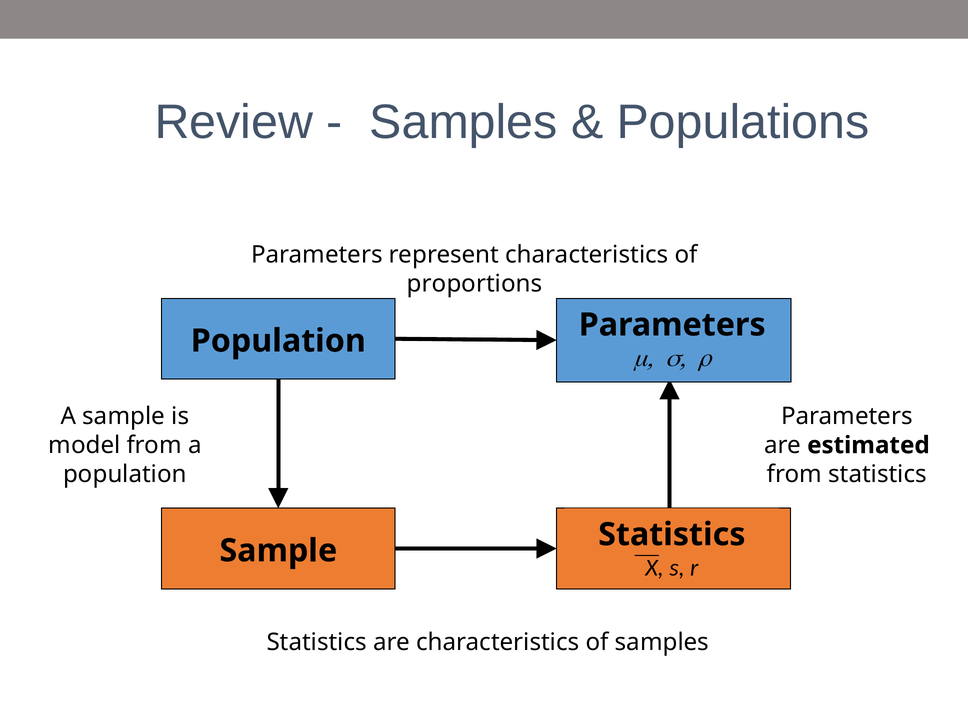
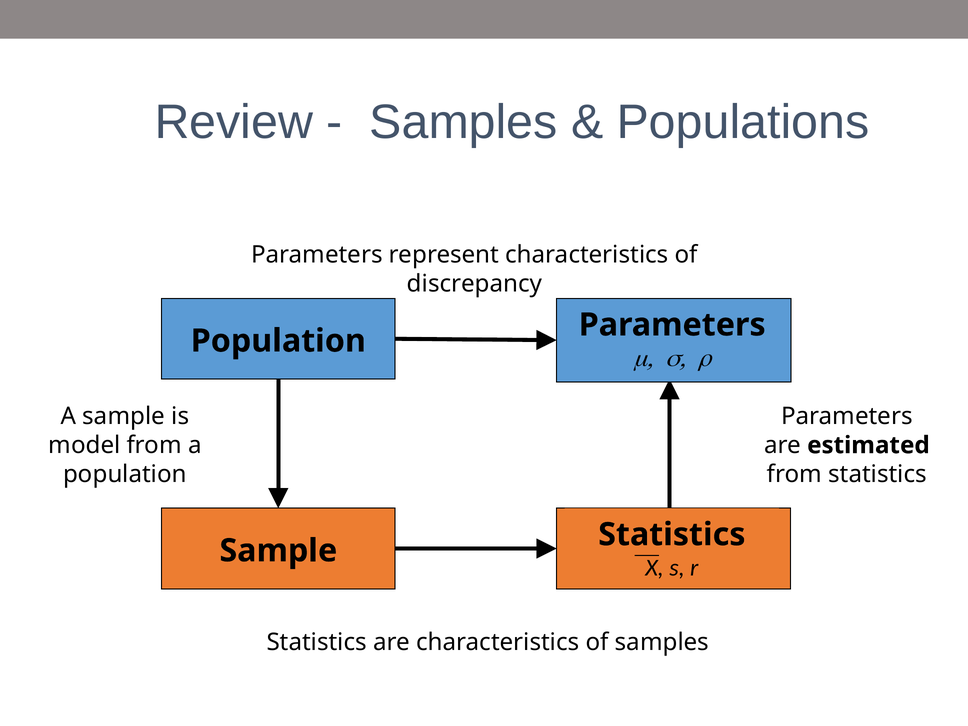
proportions: proportions -> discrepancy
